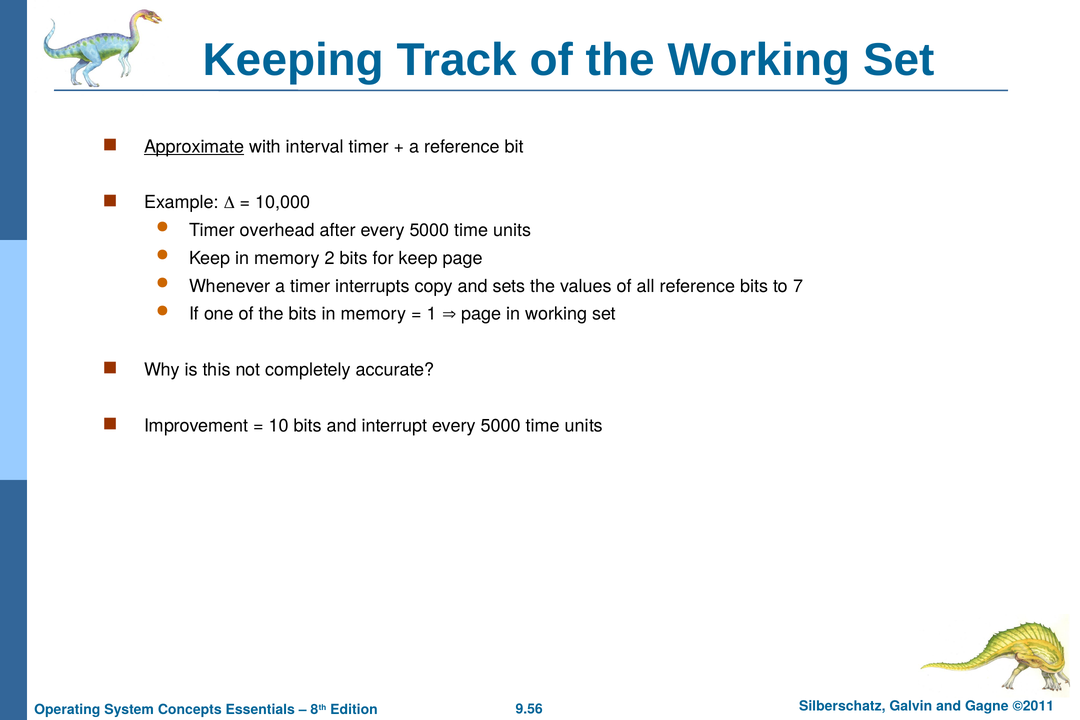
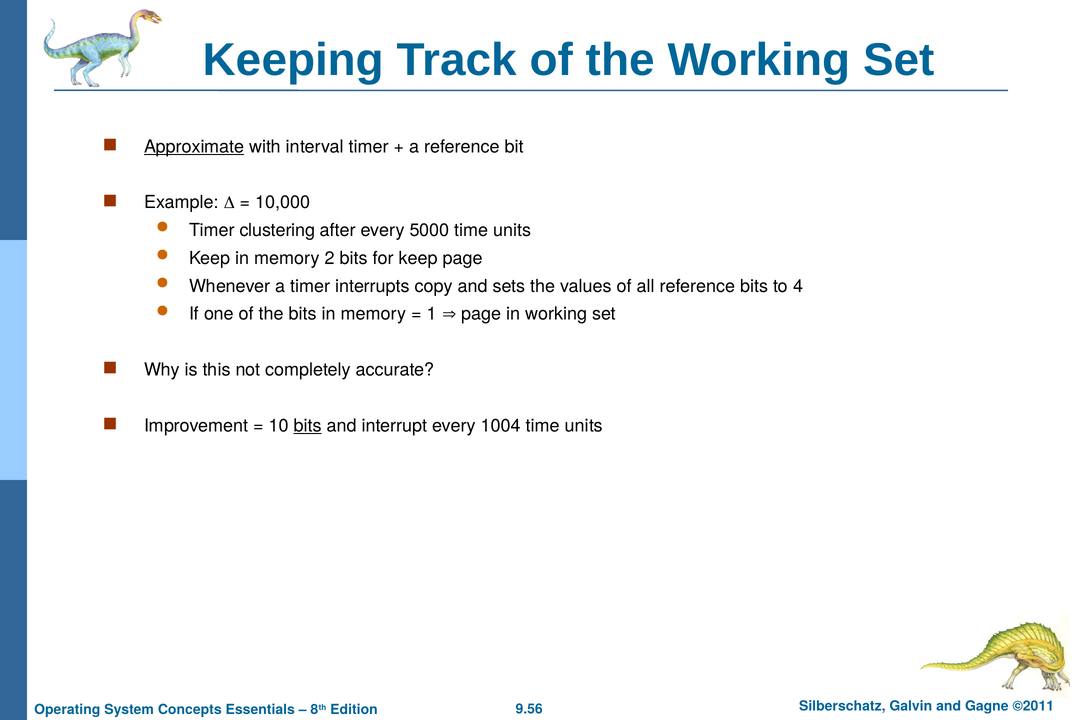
overhead: overhead -> clustering
7: 7 -> 4
bits at (308, 426) underline: none -> present
interrupt every 5000: 5000 -> 1004
